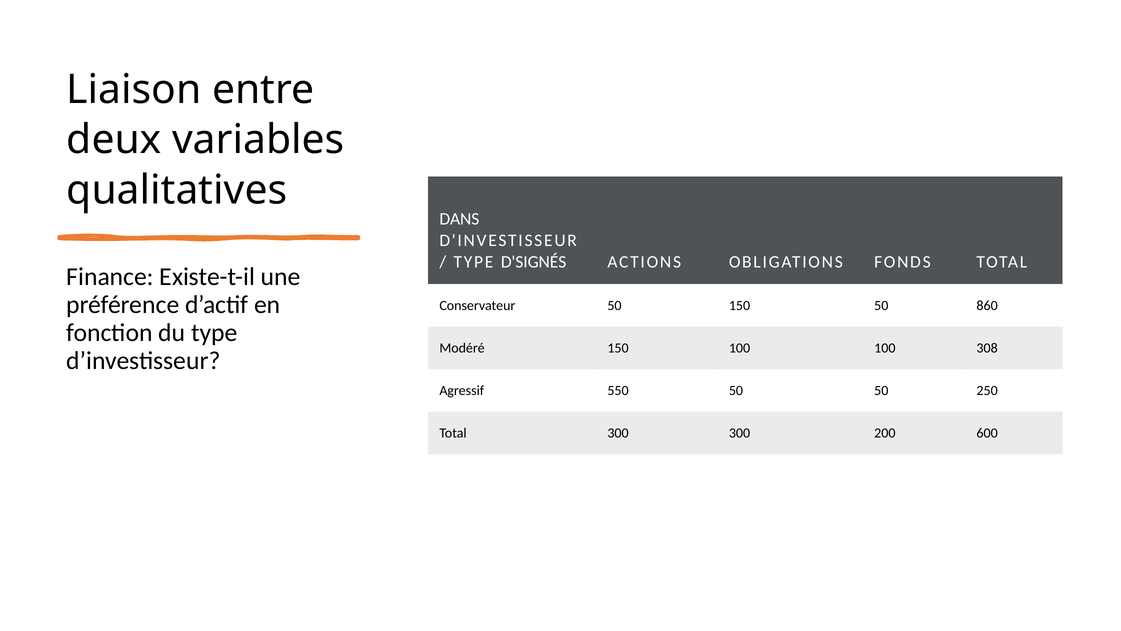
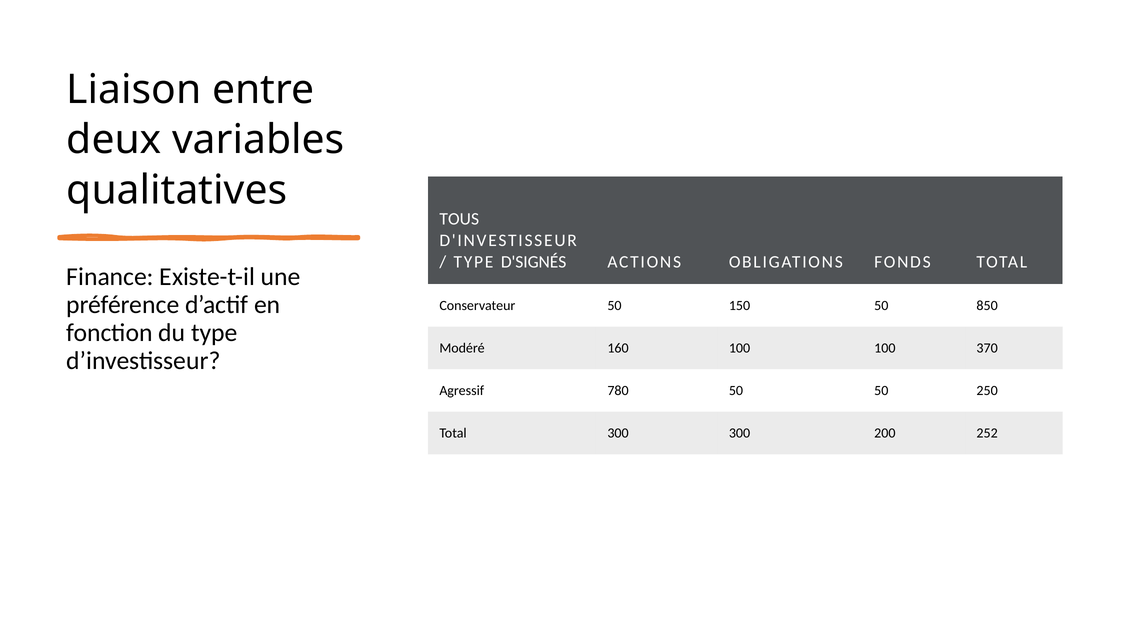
DANS: DANS -> TOUS
860: 860 -> 850
Modéré 150: 150 -> 160
308: 308 -> 370
550: 550 -> 780
600: 600 -> 252
